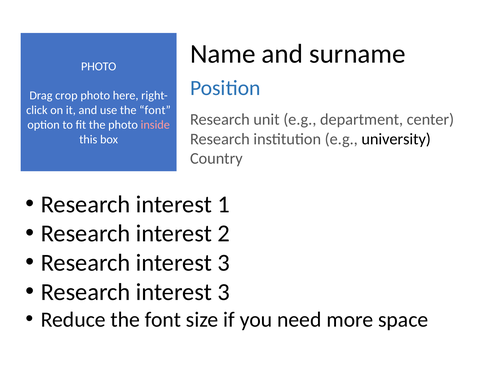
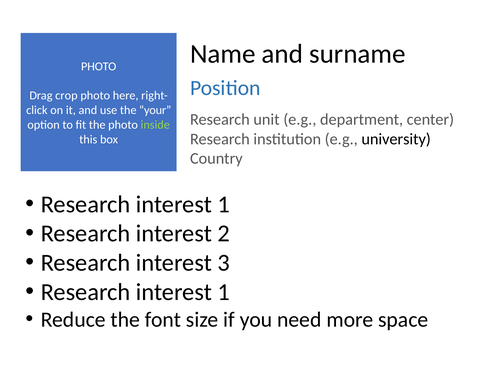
use the font: font -> your
inside colour: pink -> light green
3 at (224, 292): 3 -> 1
